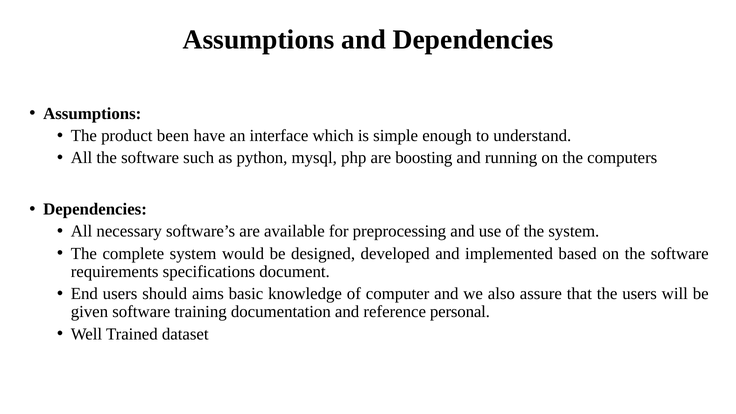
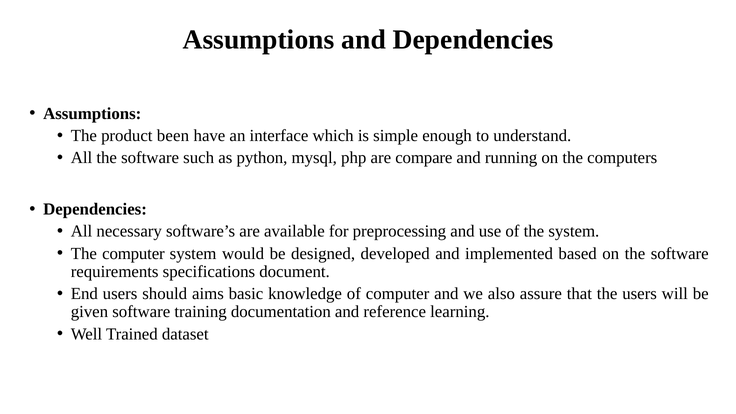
boosting: boosting -> compare
The complete: complete -> computer
personal: personal -> learning
